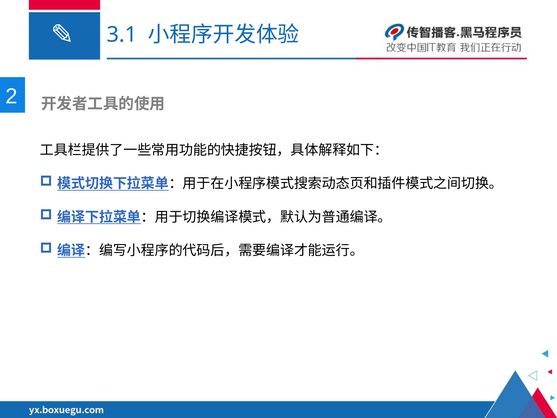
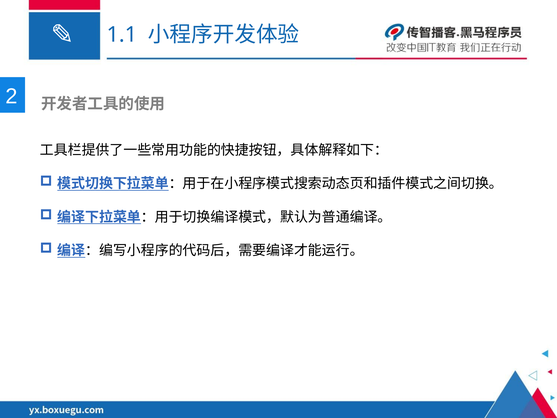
3.1: 3.1 -> 1.1
